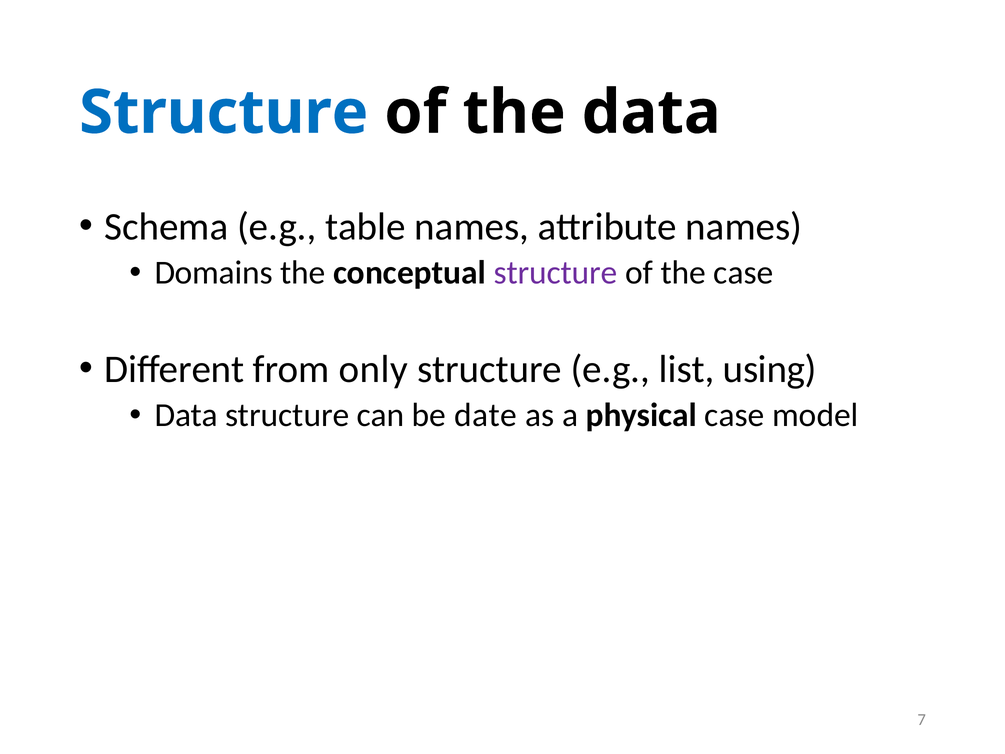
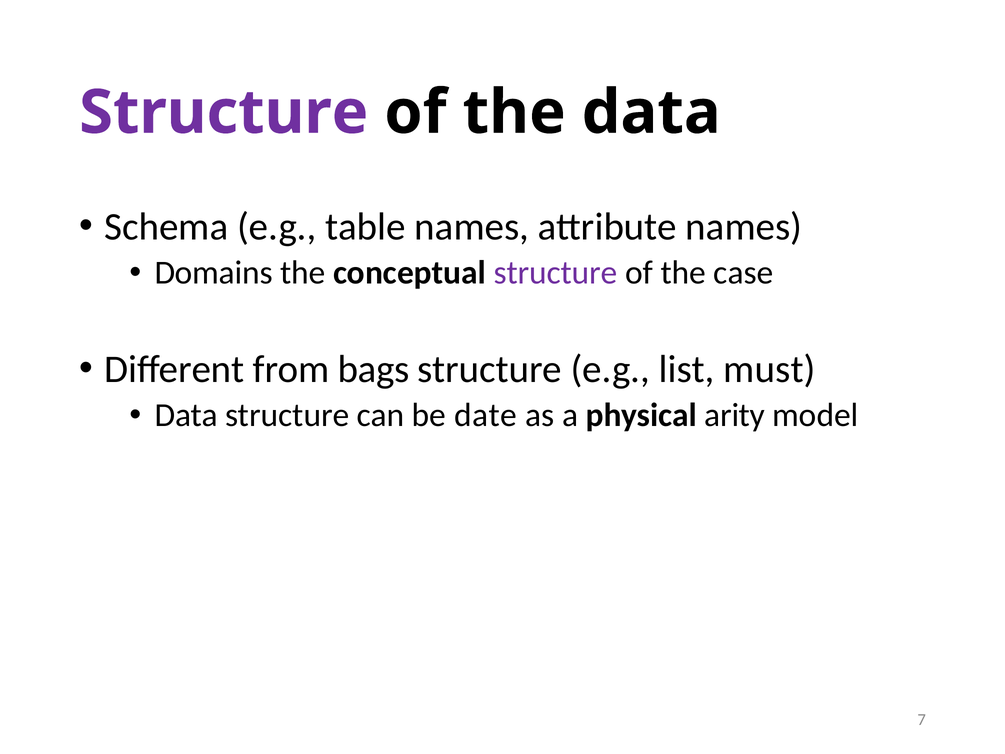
Structure at (224, 113) colour: blue -> purple
only: only -> bags
using: using -> must
physical case: case -> arity
